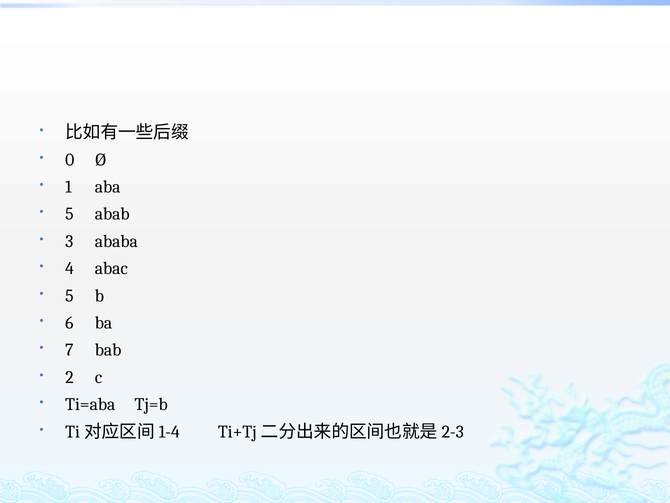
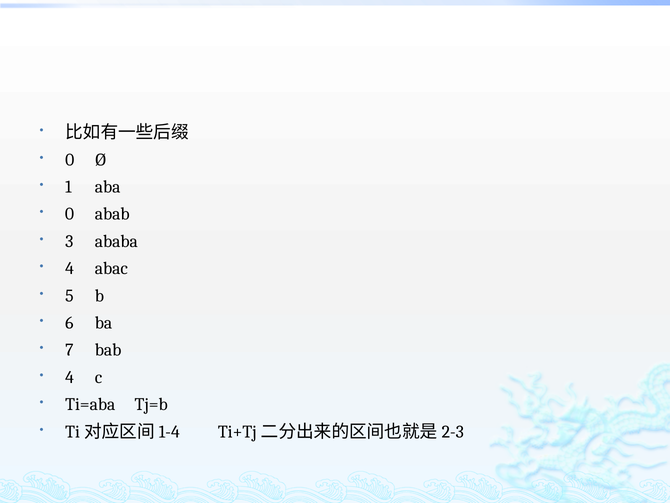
5 at (69, 214): 5 -> 0
2 at (69, 377): 2 -> 4
